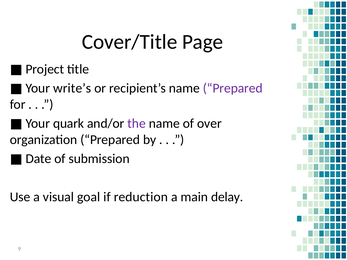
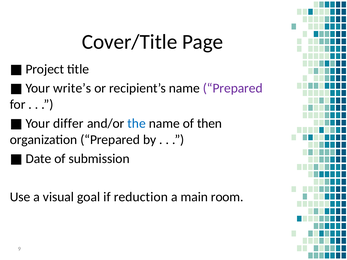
quark: quark -> differ
the colour: purple -> blue
over: over -> then
delay: delay -> room
